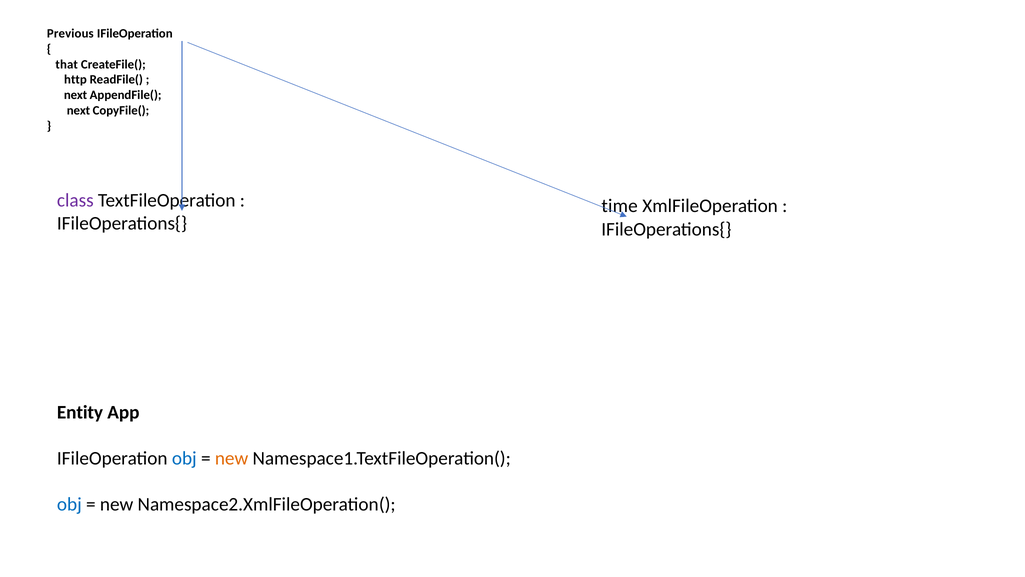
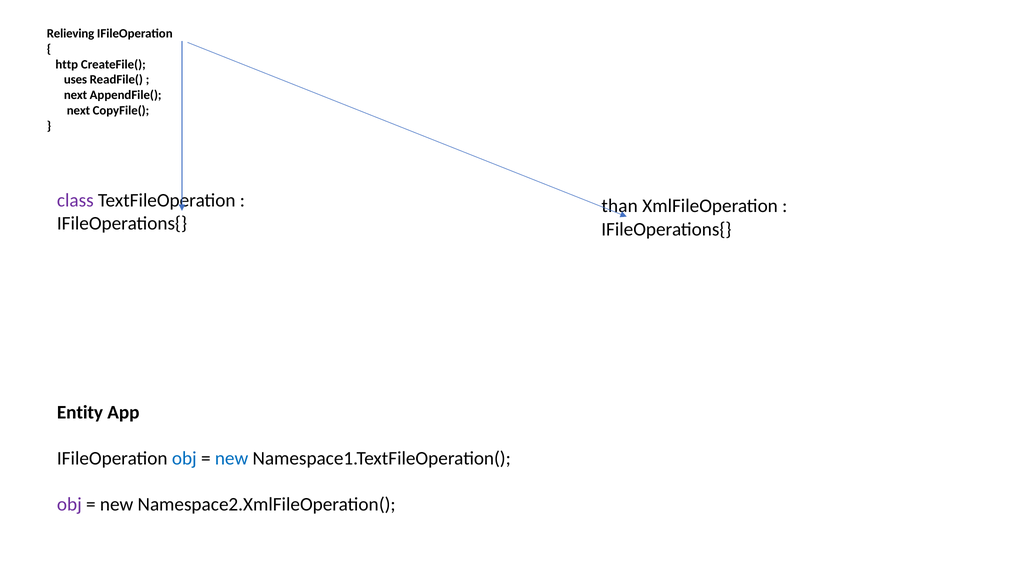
Previous: Previous -> Relieving
that: that -> http
http: http -> uses
time: time -> than
new at (232, 458) colour: orange -> blue
obj at (69, 504) colour: blue -> purple
